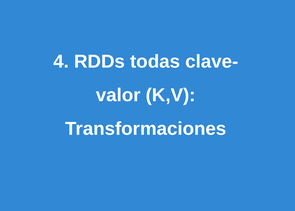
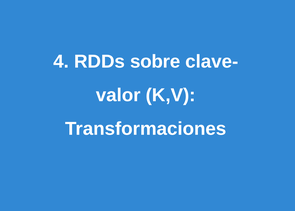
todas: todas -> sobre
